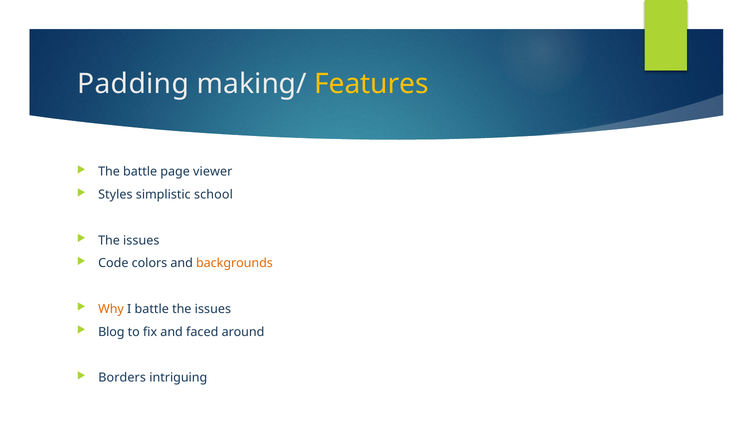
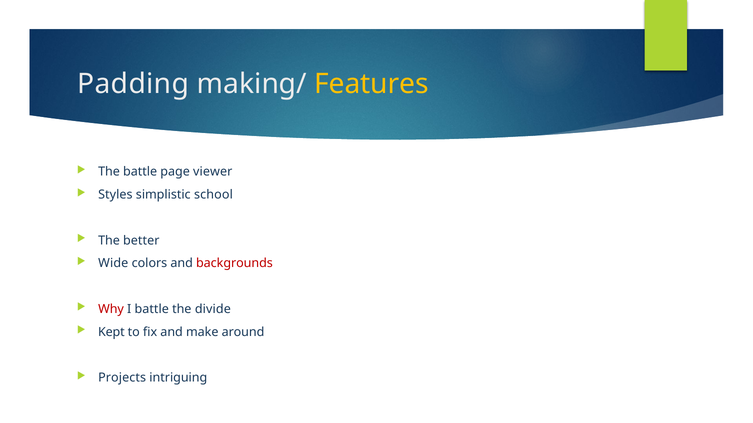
issues at (141, 241): issues -> better
Code: Code -> Wide
backgrounds colour: orange -> red
Why colour: orange -> red
issues at (213, 309): issues -> divide
Blog: Blog -> Kept
faced: faced -> make
Borders: Borders -> Projects
